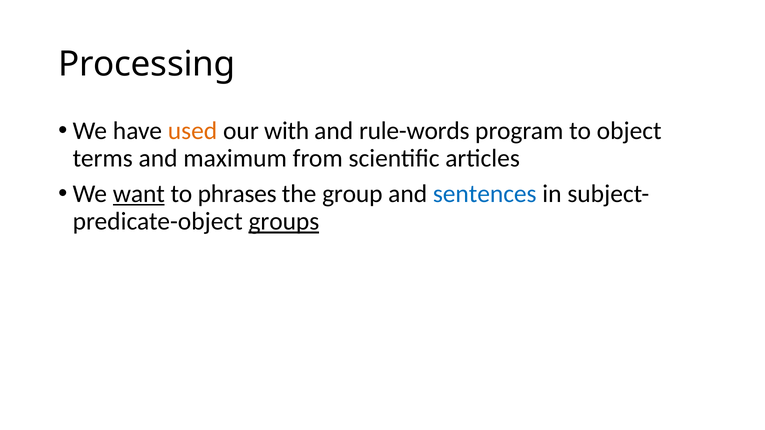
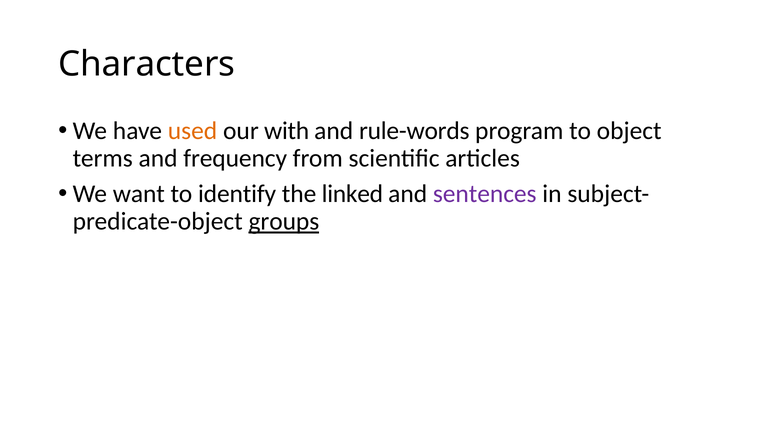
Processing: Processing -> Characters
maximum: maximum -> frequency
want underline: present -> none
phrases: phrases -> identify
group: group -> linked
sentences colour: blue -> purple
